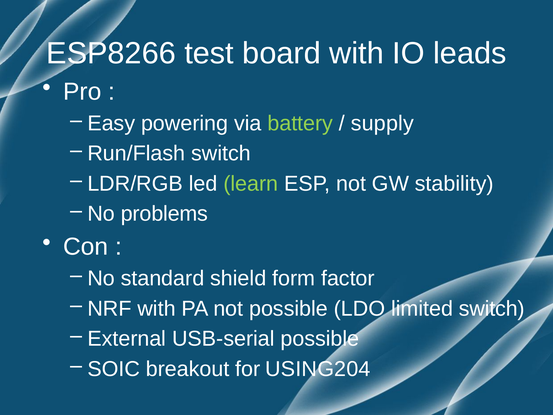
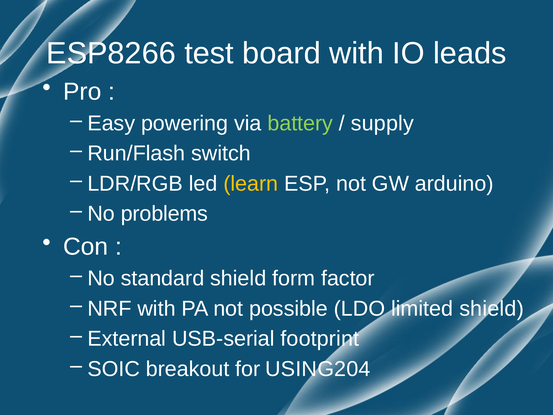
learn colour: light green -> yellow
stability: stability -> arduino
limited switch: switch -> shield
USB-serial possible: possible -> footprint
